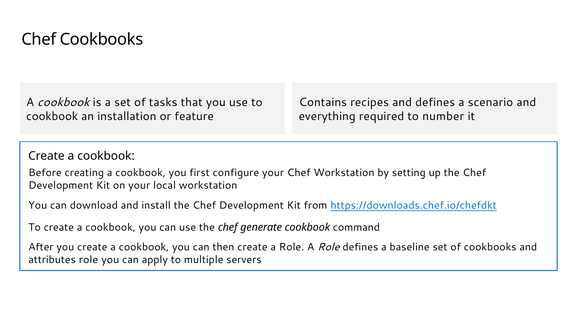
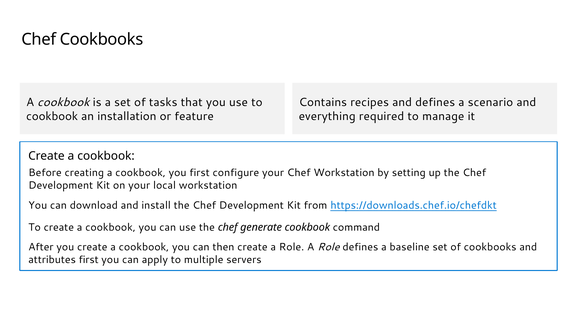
number: number -> manage
attributes role: role -> first
